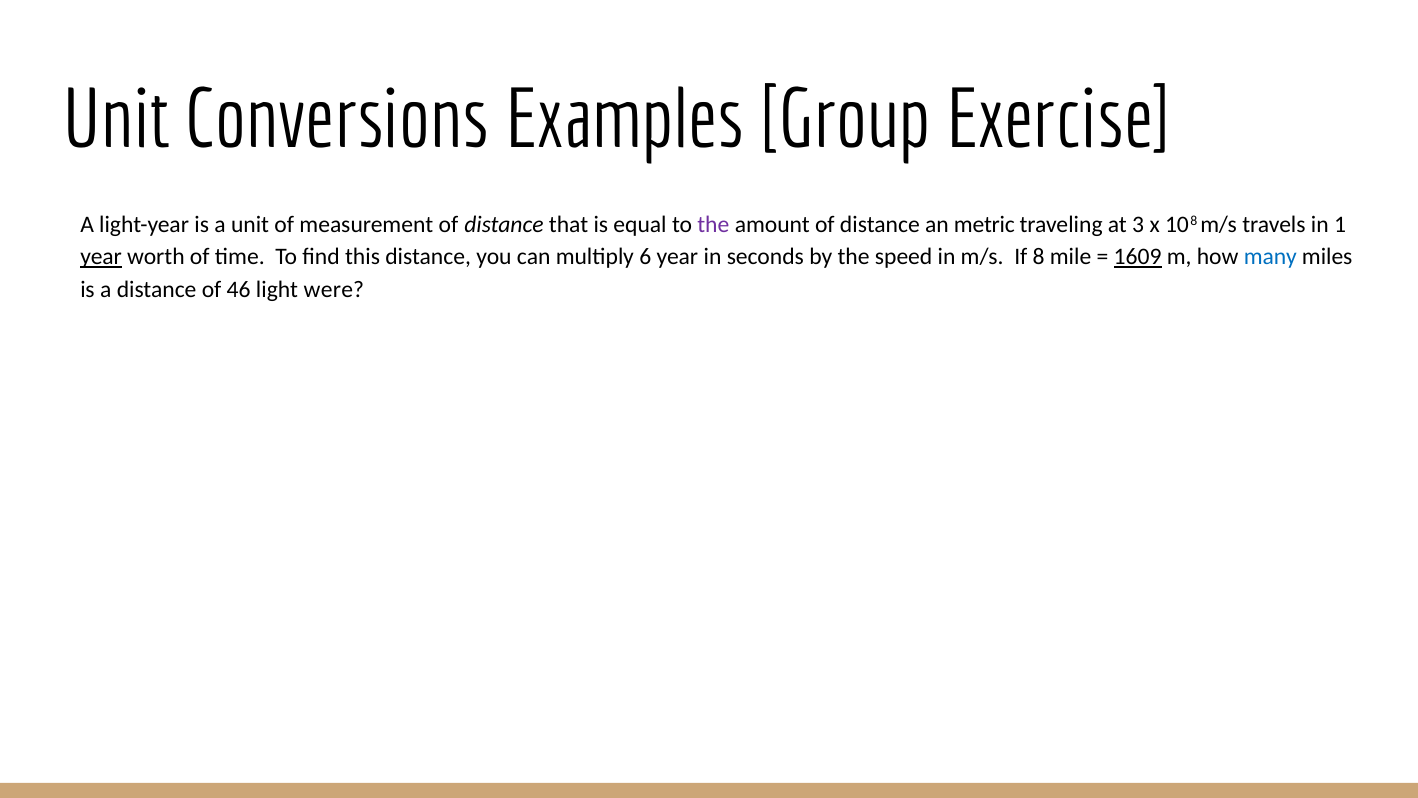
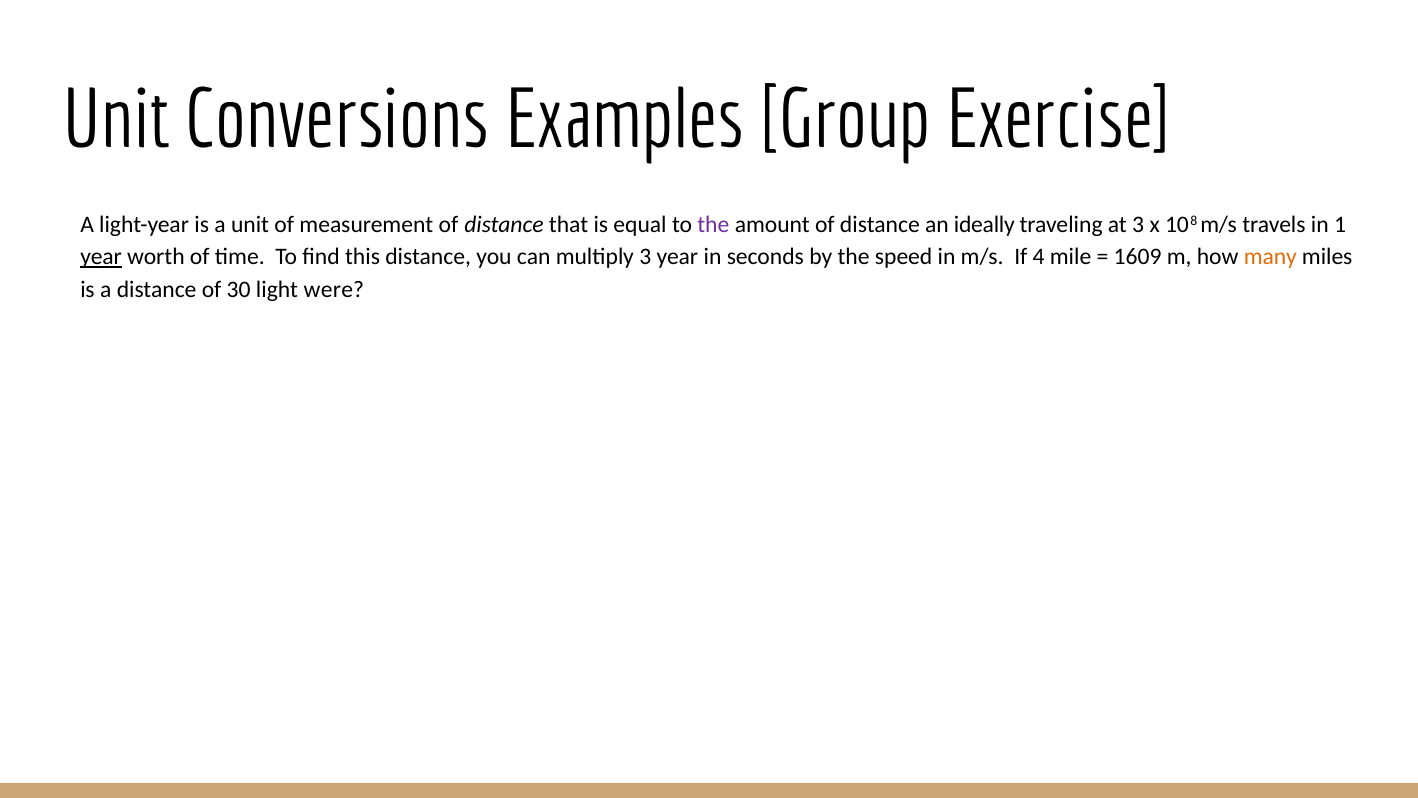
metric: metric -> ideally
multiply 6: 6 -> 3
8: 8 -> 4
1609 underline: present -> none
many colour: blue -> orange
46: 46 -> 30
